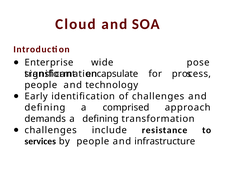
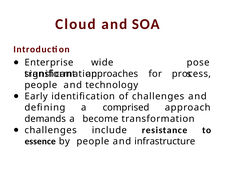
encapsulate: encapsulate -> approaches
a defining: defining -> become
services: services -> essence
